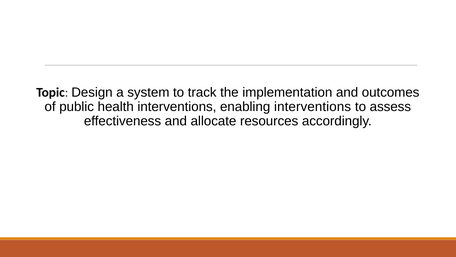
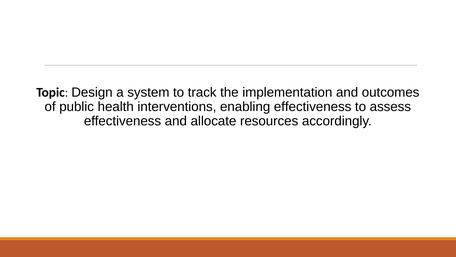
enabling interventions: interventions -> effectiveness
